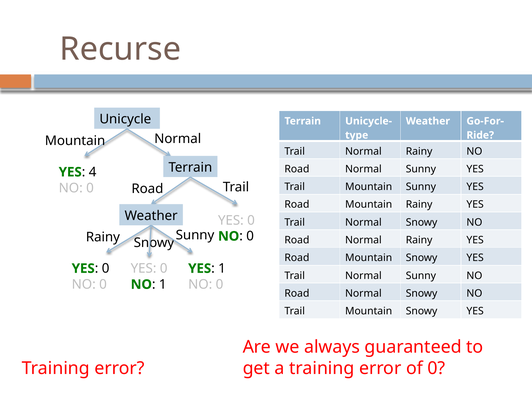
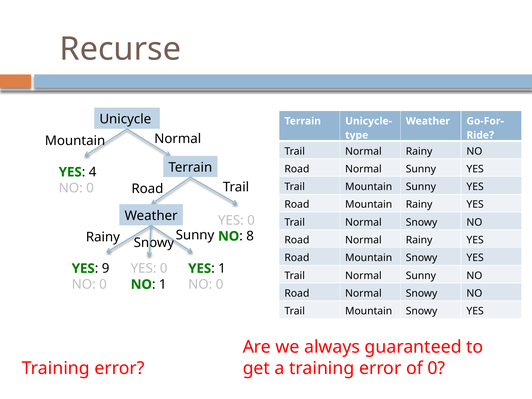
0 at (250, 236): 0 -> 8
0 at (106, 269): 0 -> 9
